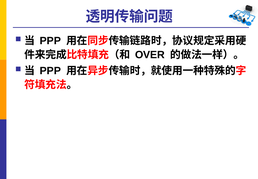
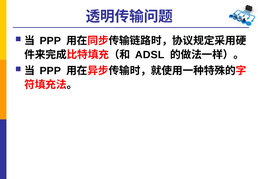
OVER: OVER -> ADSL
